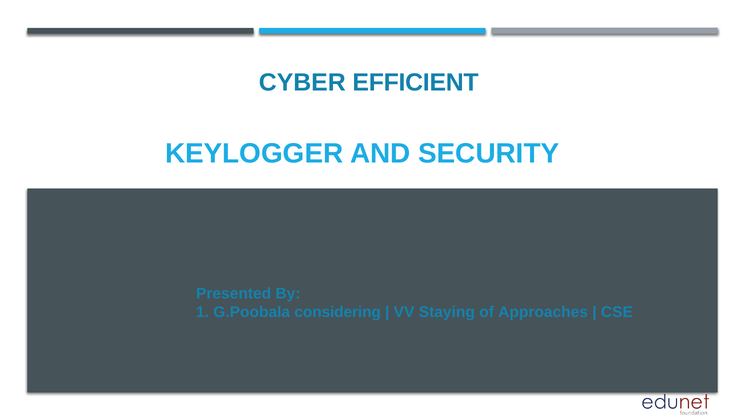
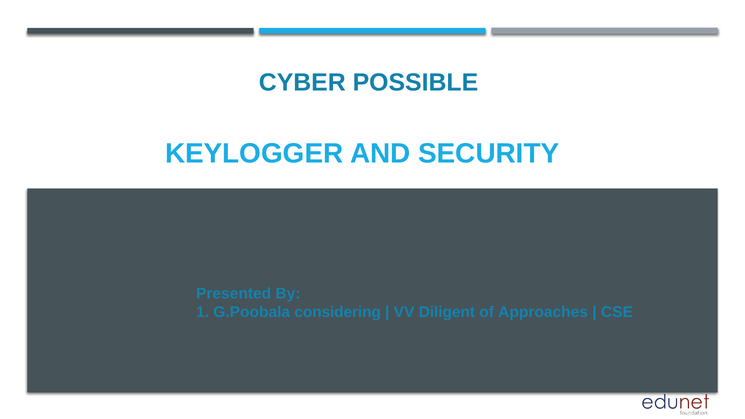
EFFICIENT: EFFICIENT -> POSSIBLE
Staying: Staying -> Diligent
